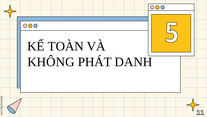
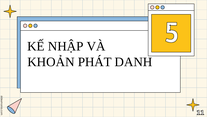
TOÀN: TOÀN -> NHẬP
KHÔNG: KHÔNG -> KHOẢN
